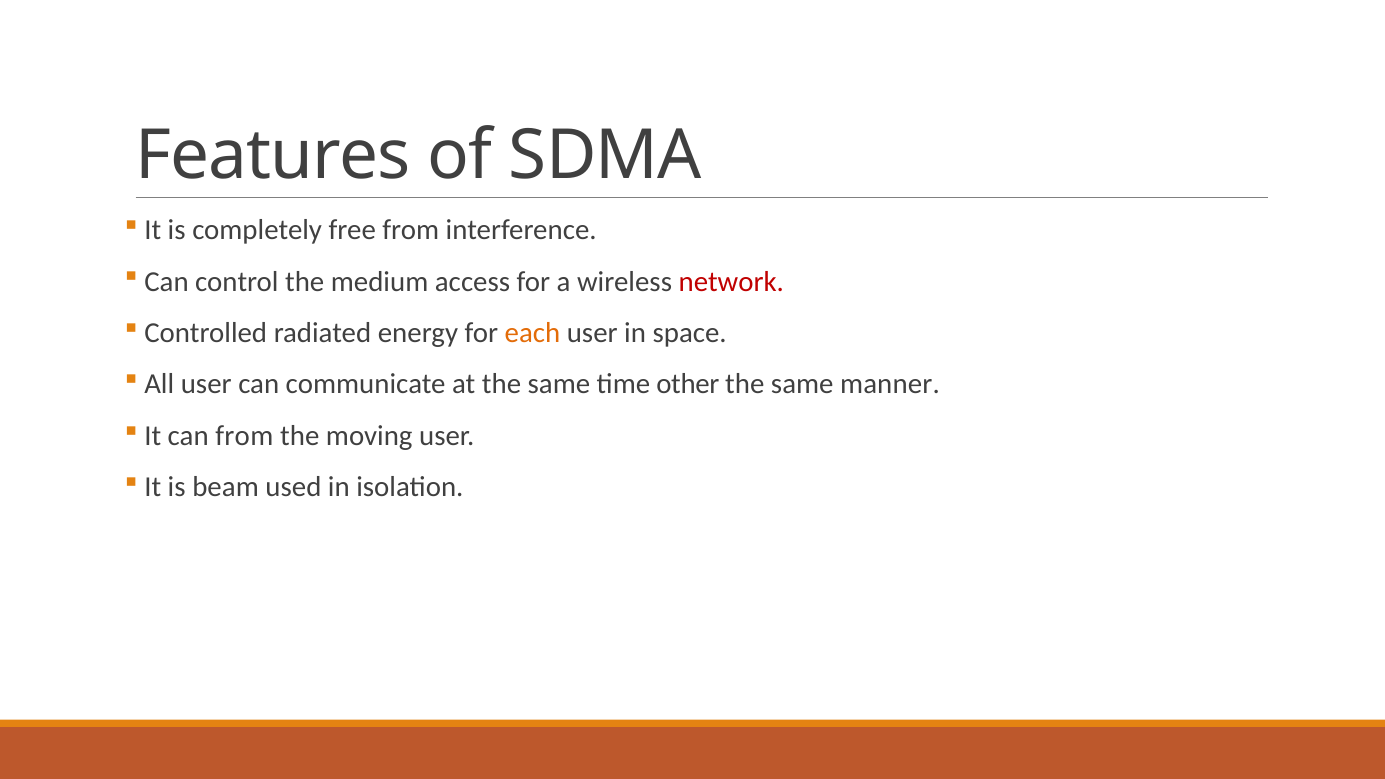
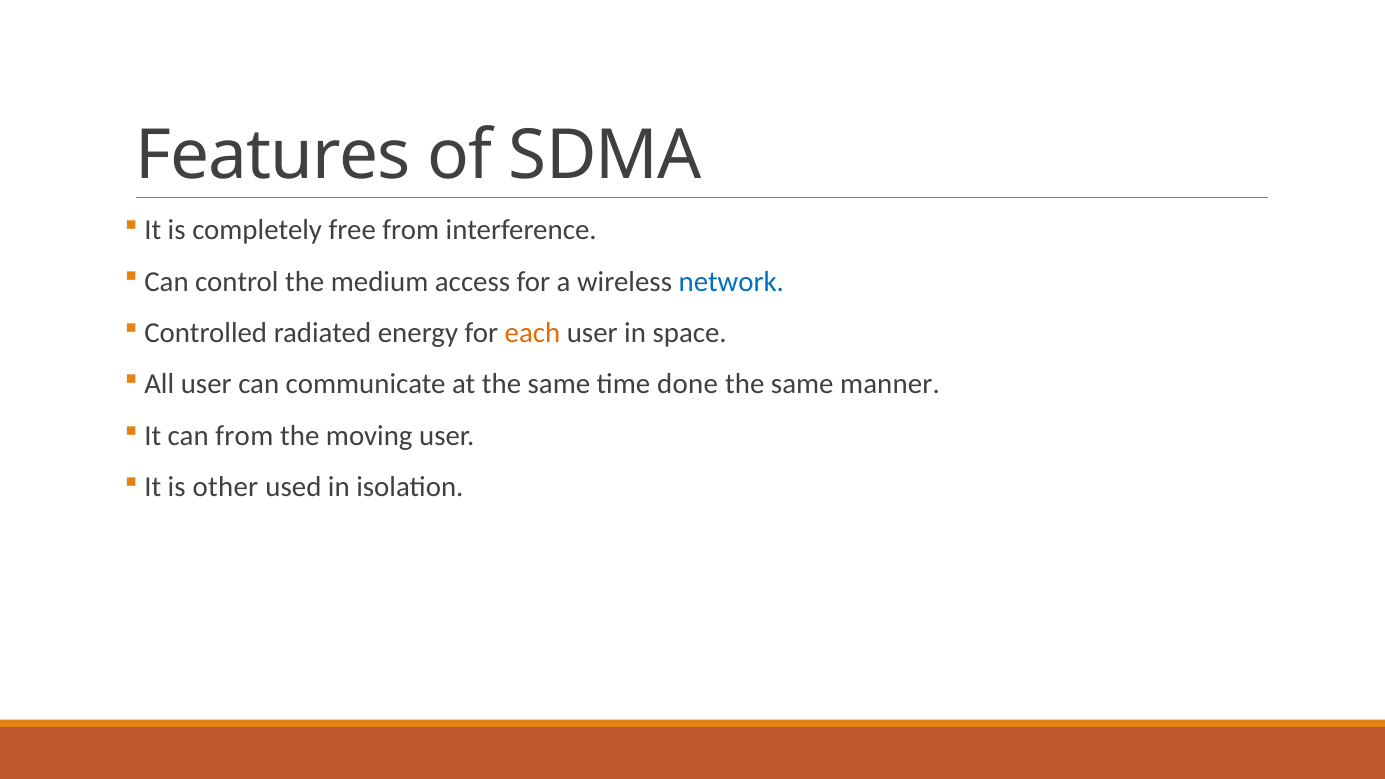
network colour: red -> blue
other: other -> done
beam: beam -> other
